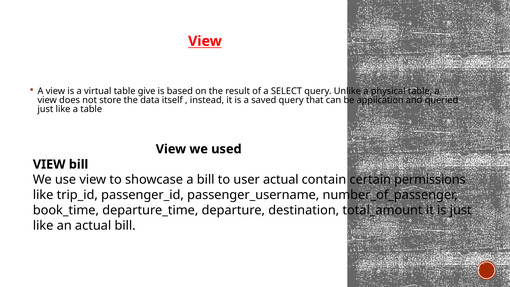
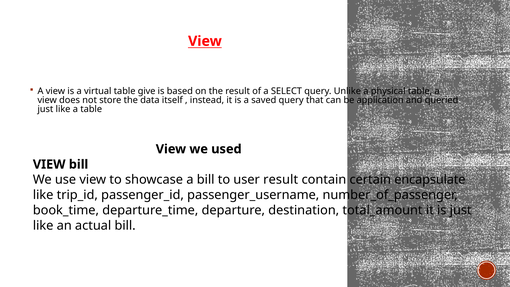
user actual: actual -> result
permissions: permissions -> encapsulate
